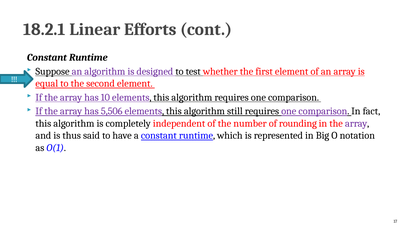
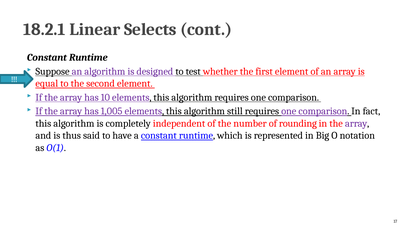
Efforts: Efforts -> Selects
5,506: 5,506 -> 1,005
